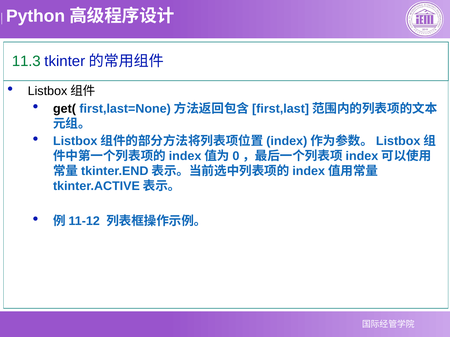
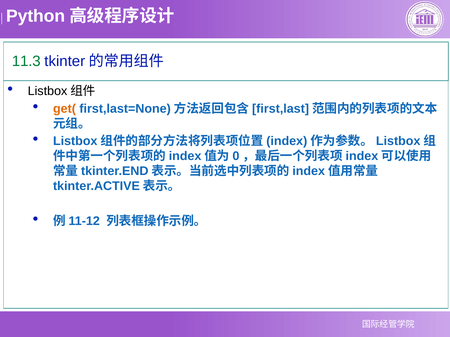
get( colour: black -> orange
